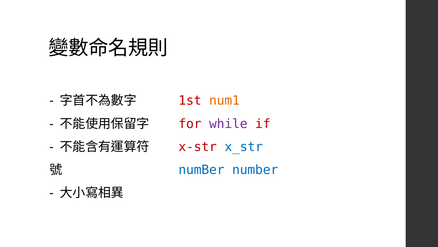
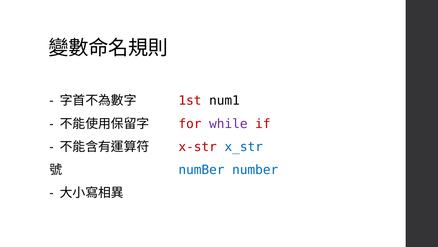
num1 colour: orange -> black
